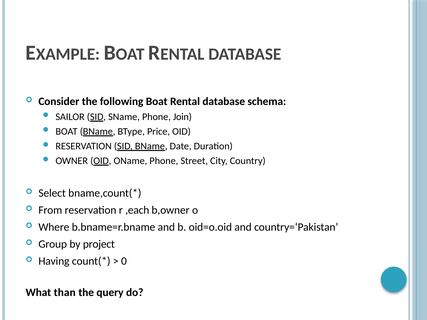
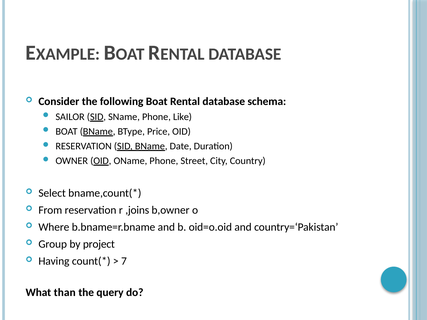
Join: Join -> Like
,each: ,each -> ,joins
0: 0 -> 7
